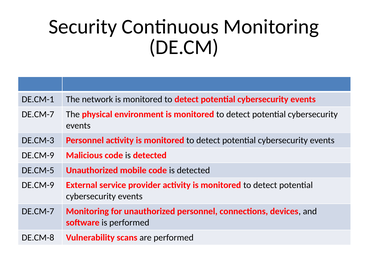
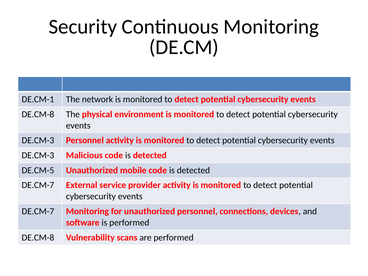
DE.CM-7 at (38, 114): DE.CM-7 -> DE.CM-8
DE.CM-9 at (38, 155): DE.CM-9 -> DE.CM-3
DE.CM-9 at (38, 185): DE.CM-9 -> DE.CM-7
